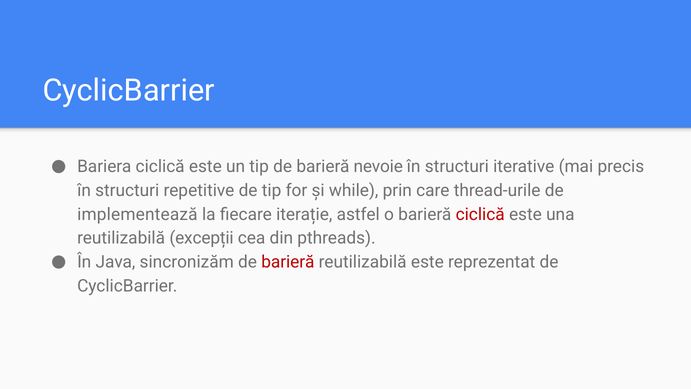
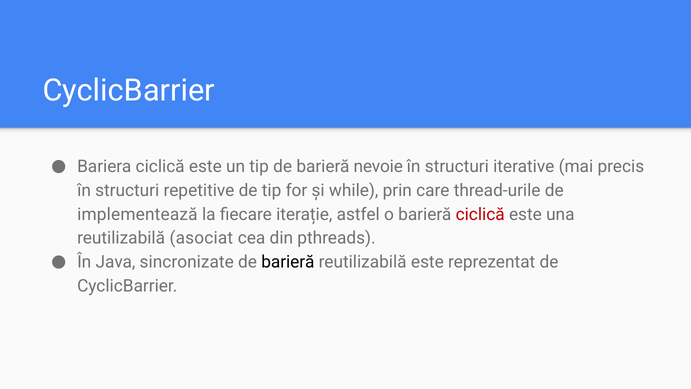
excepții: excepții -> asociat
sincronizăm: sincronizăm -> sincronizate
barieră at (288, 262) colour: red -> black
